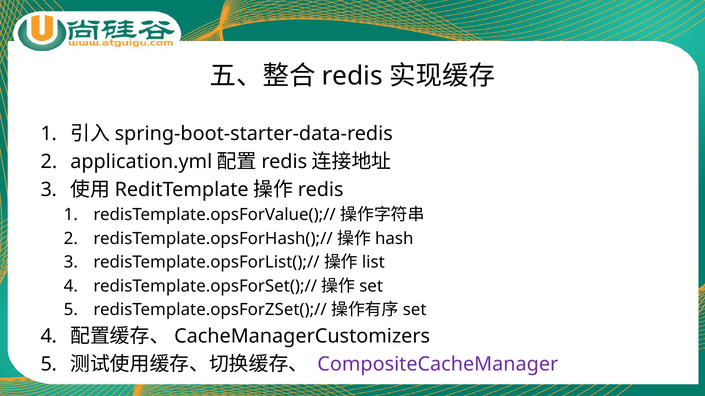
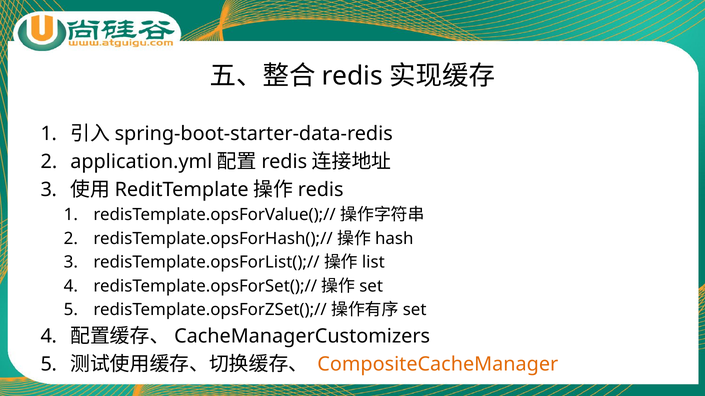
CompositeCacheManager colour: purple -> orange
